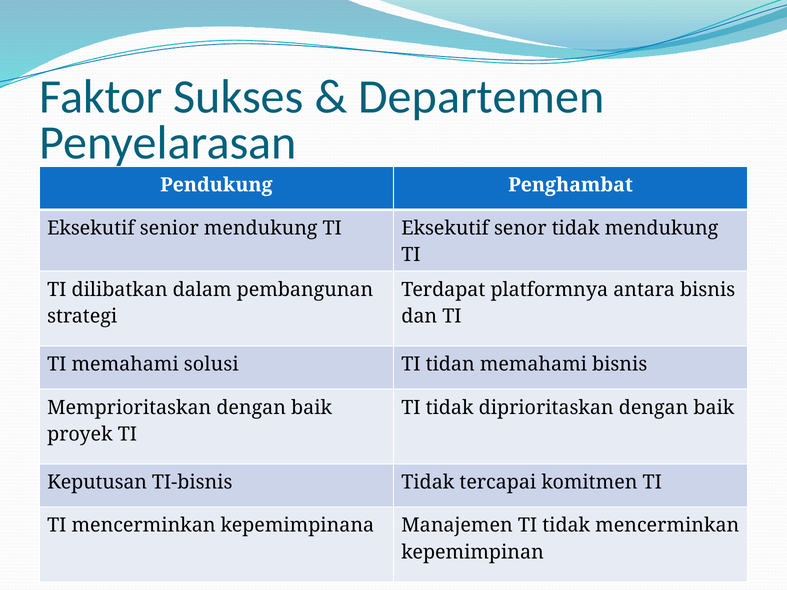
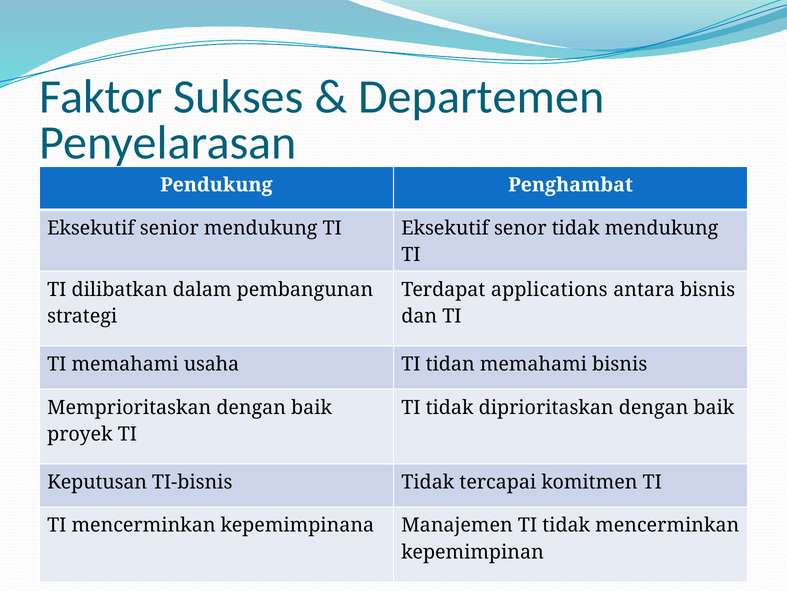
platformnya: platformnya -> applications
solusi: solusi -> usaha
